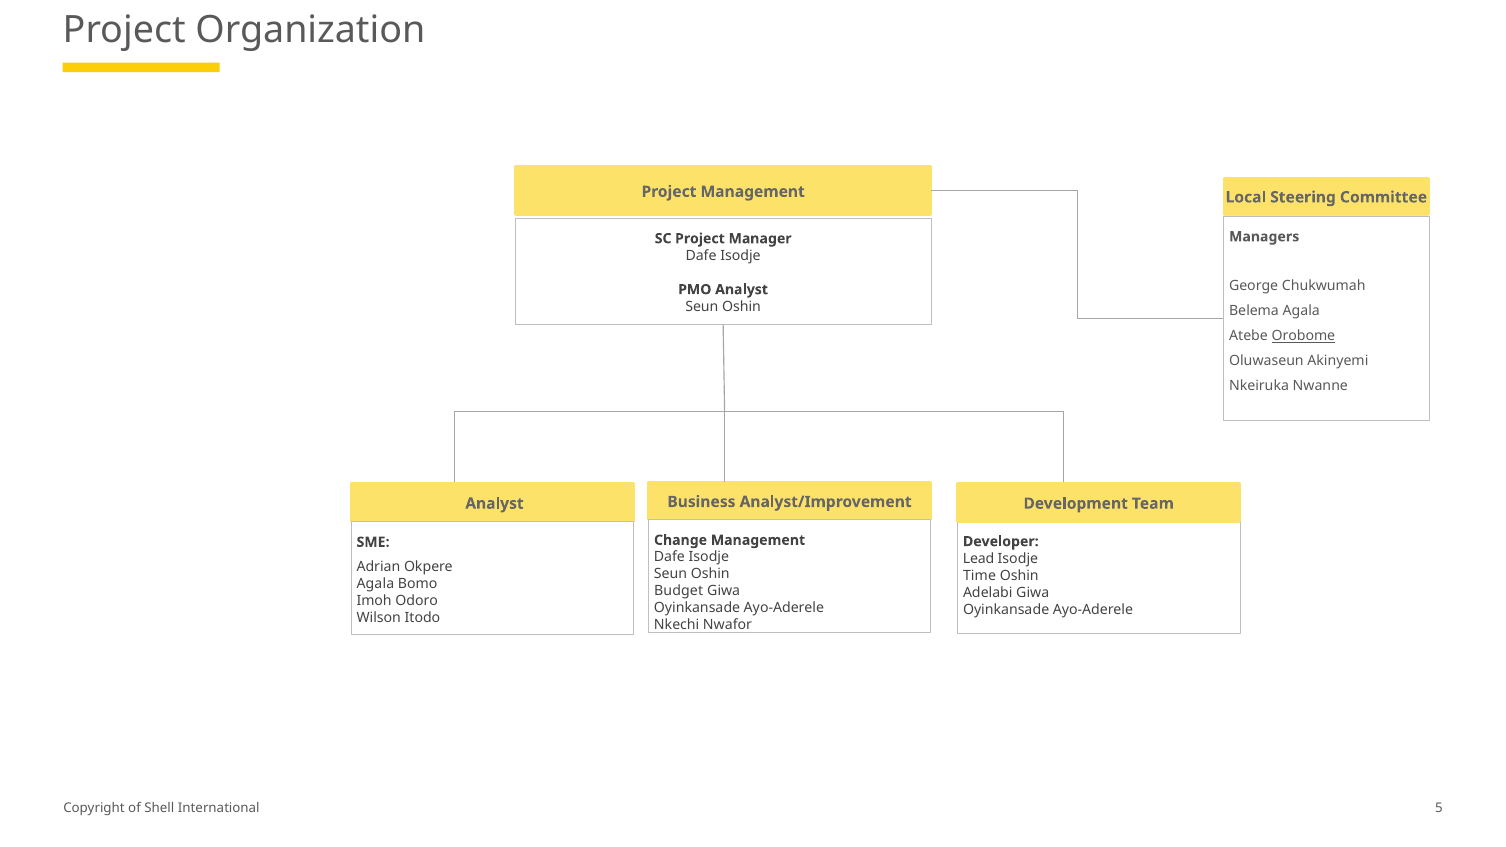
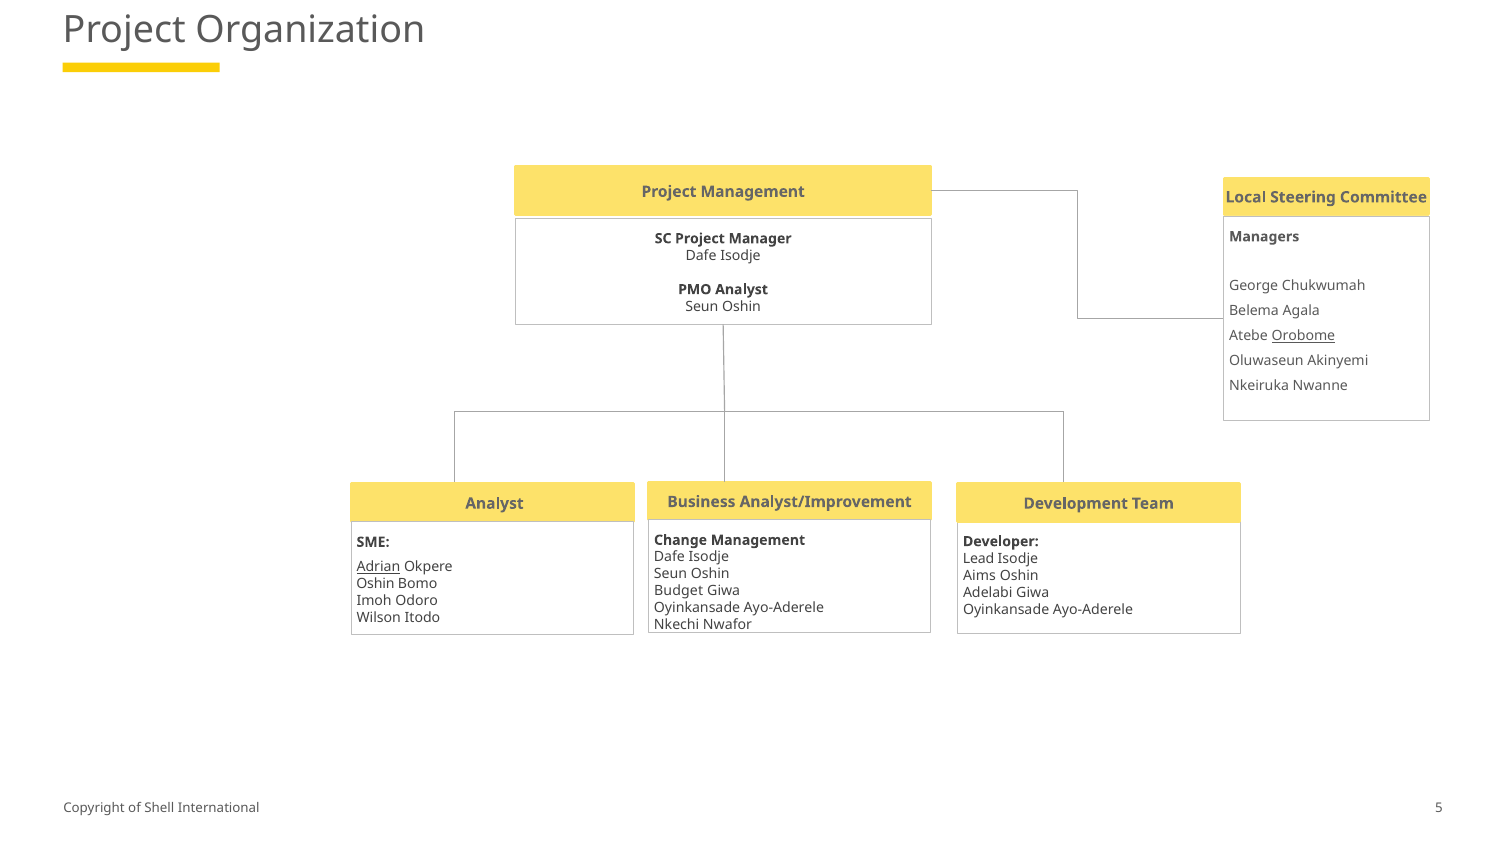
Adrian underline: none -> present
Time: Time -> Aims
Agala at (375, 584): Agala -> Oshin
